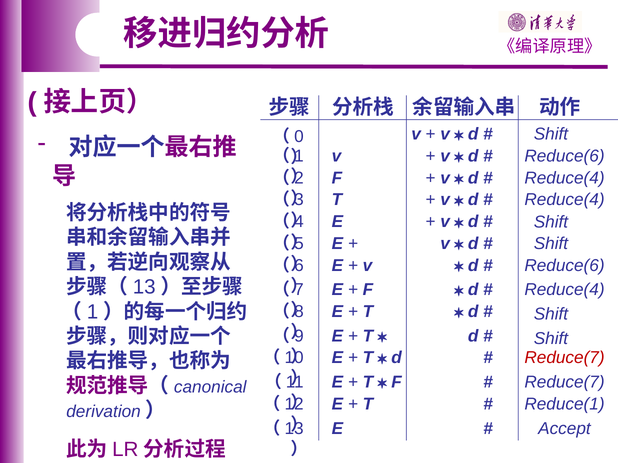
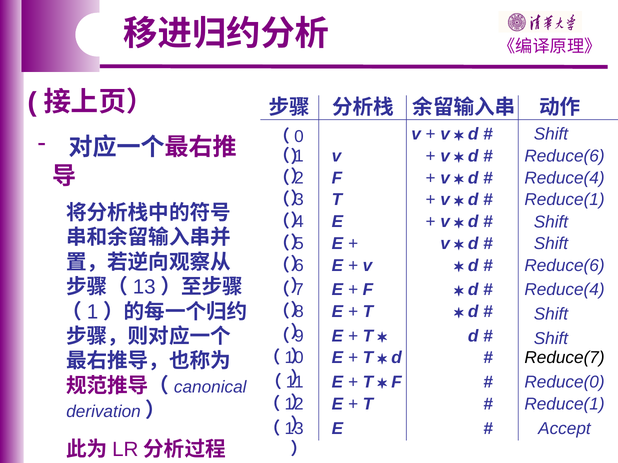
Reduce(4 at (565, 200): Reduce(4 -> Reduce(1
Reduce(7 at (565, 358) colour: red -> black
F Reduce(7: Reduce(7 -> Reduce(0
